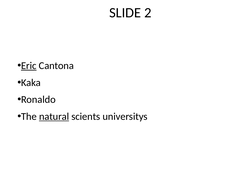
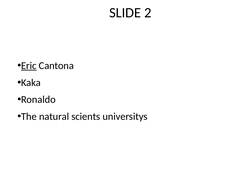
natural underline: present -> none
